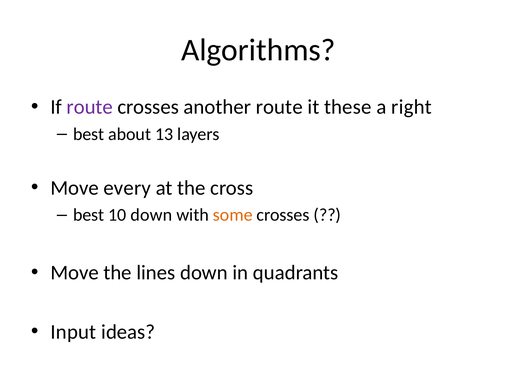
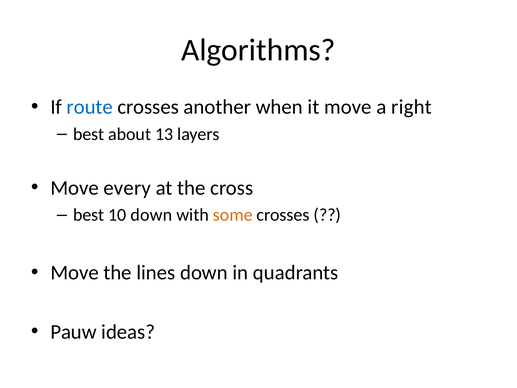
route at (90, 107) colour: purple -> blue
another route: route -> when
it these: these -> move
Input: Input -> Pauw
